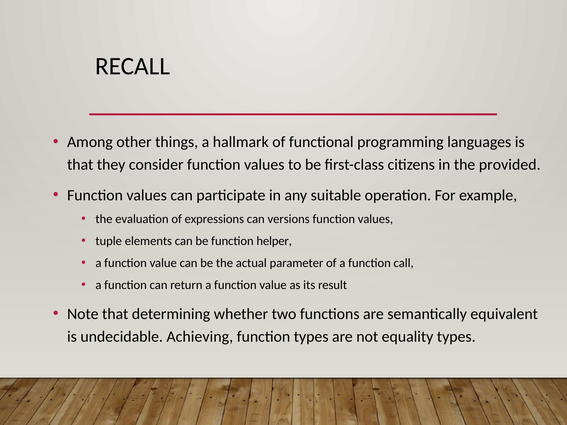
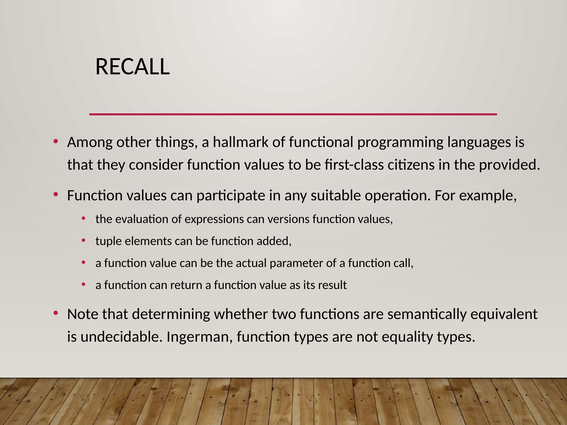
helper: helper -> added
Achieving: Achieving -> Ingerman
